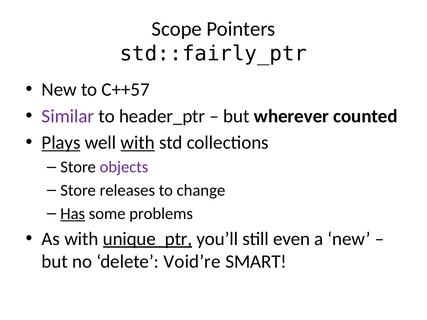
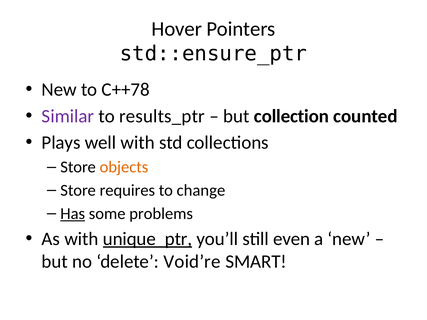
Scope: Scope -> Hover
std::fairly_ptr: std::fairly_ptr -> std::ensure_ptr
C++57: C++57 -> C++78
header_ptr: header_ptr -> results_ptr
wherever: wherever -> collection
Plays underline: present -> none
with at (138, 143) underline: present -> none
objects colour: purple -> orange
releases: releases -> requires
